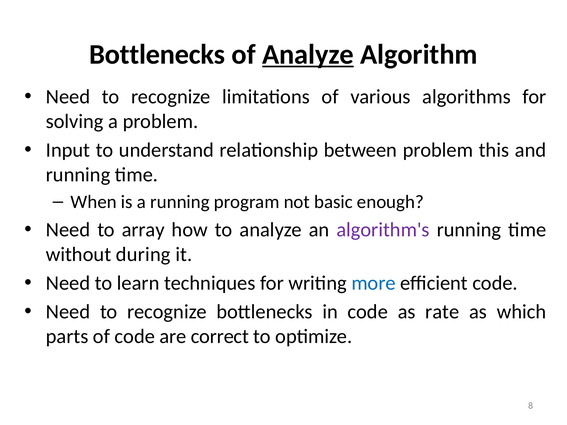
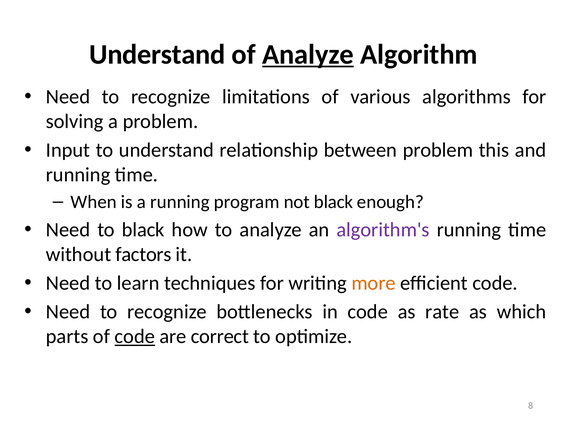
Bottlenecks at (157, 54): Bottlenecks -> Understand
not basic: basic -> black
to array: array -> black
during: during -> factors
more colour: blue -> orange
code at (135, 337) underline: none -> present
